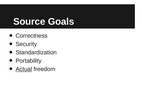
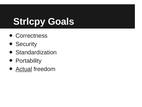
Source: Source -> Strlcpy
